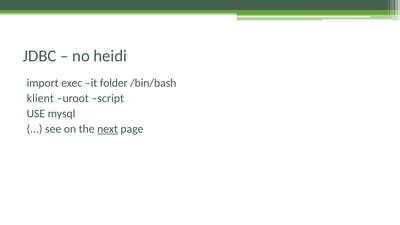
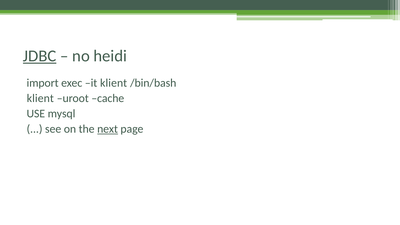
JDBC underline: none -> present
it folder: folder -> klient
script: script -> cache
